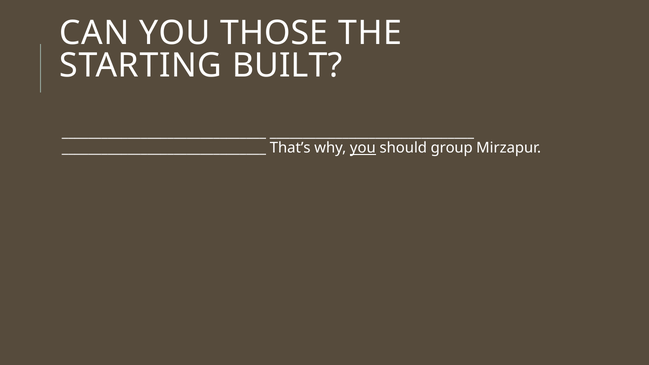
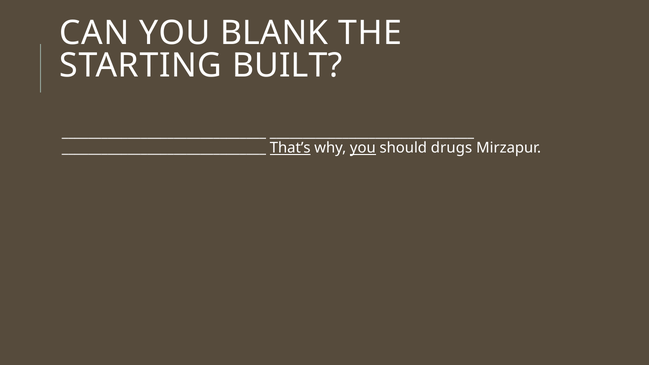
THOSE: THOSE -> BLANK
That’s underline: none -> present
group: group -> drugs
